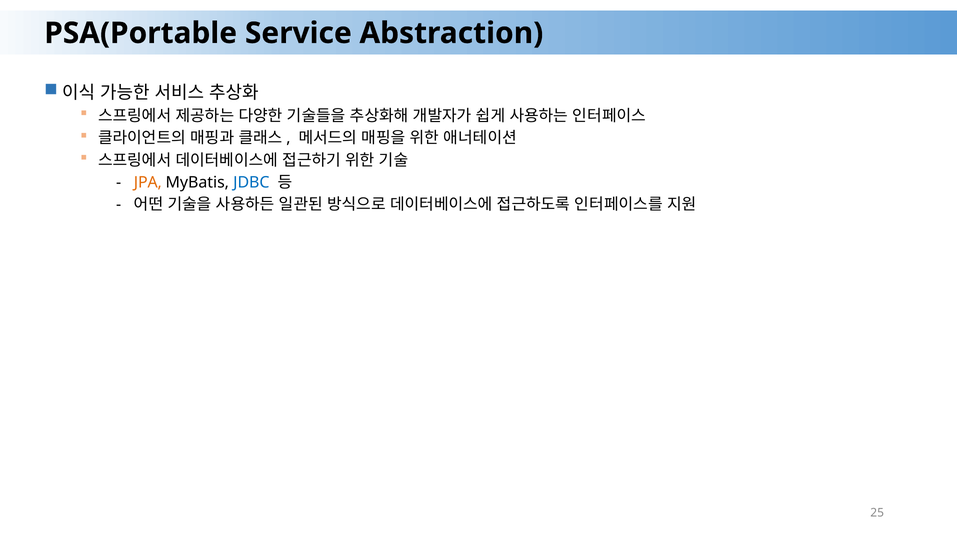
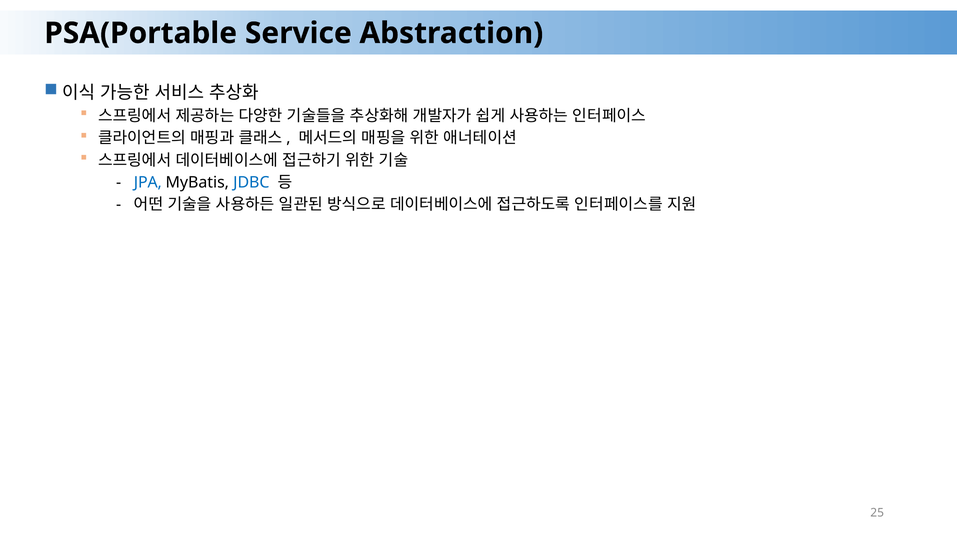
JPA colour: orange -> blue
